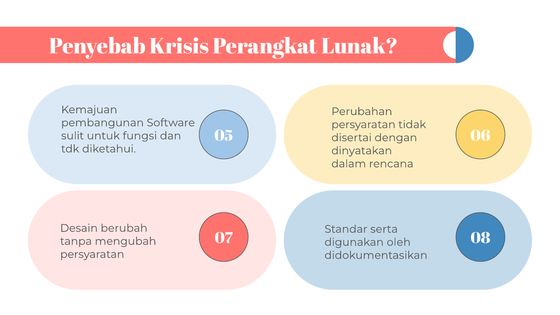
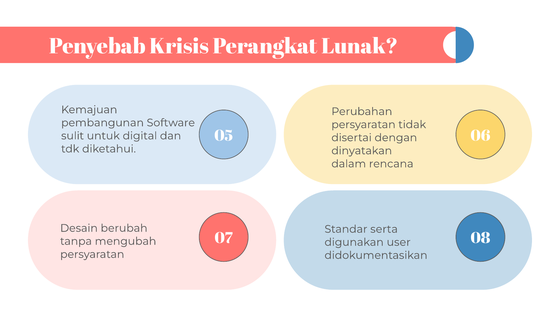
fungsi: fungsi -> digital
oleh: oleh -> user
